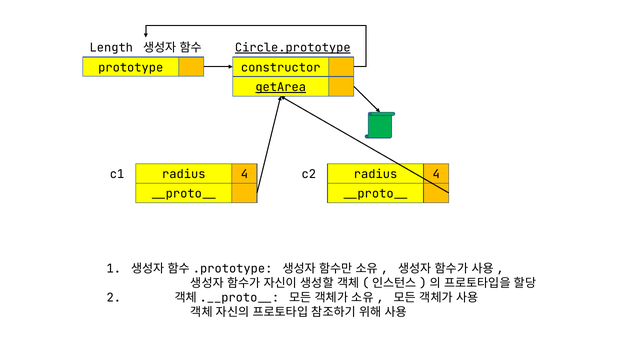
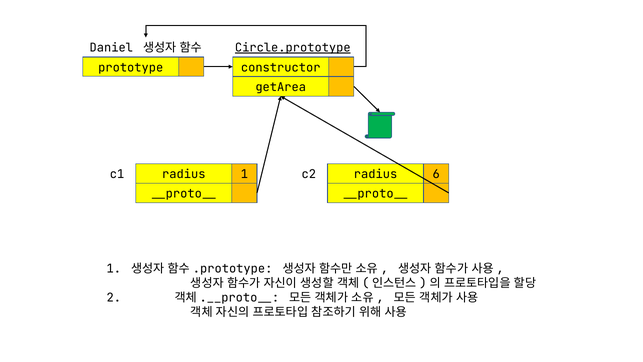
Length: Length -> Daniel
getArea underline: present -> none
c1 radius 4: 4 -> 6
4 at (244, 174): 4 -> 1
